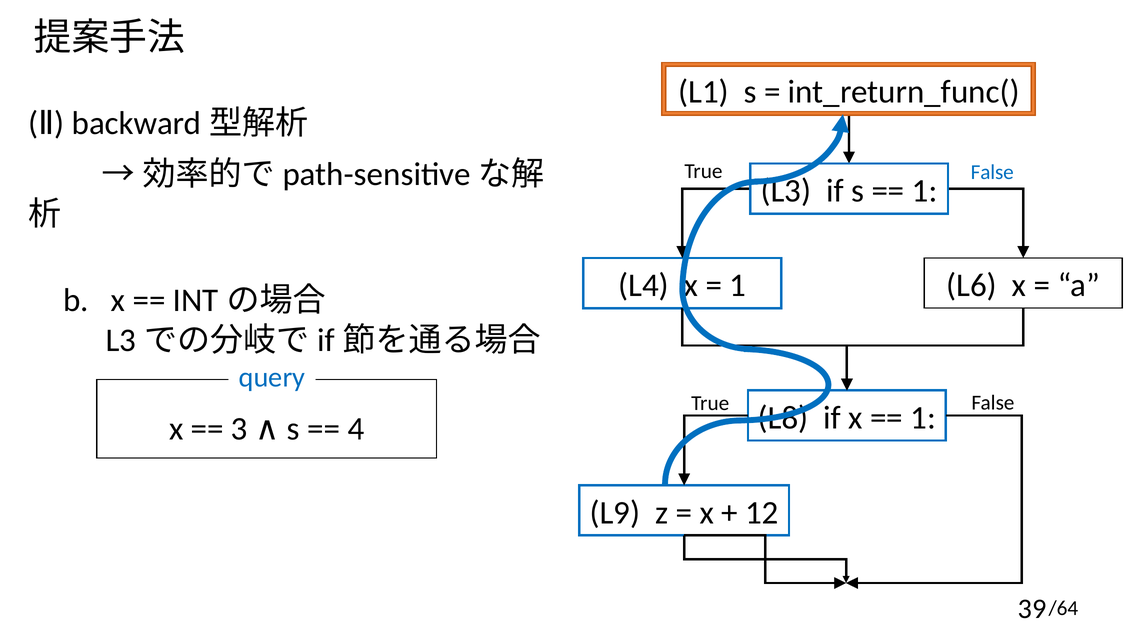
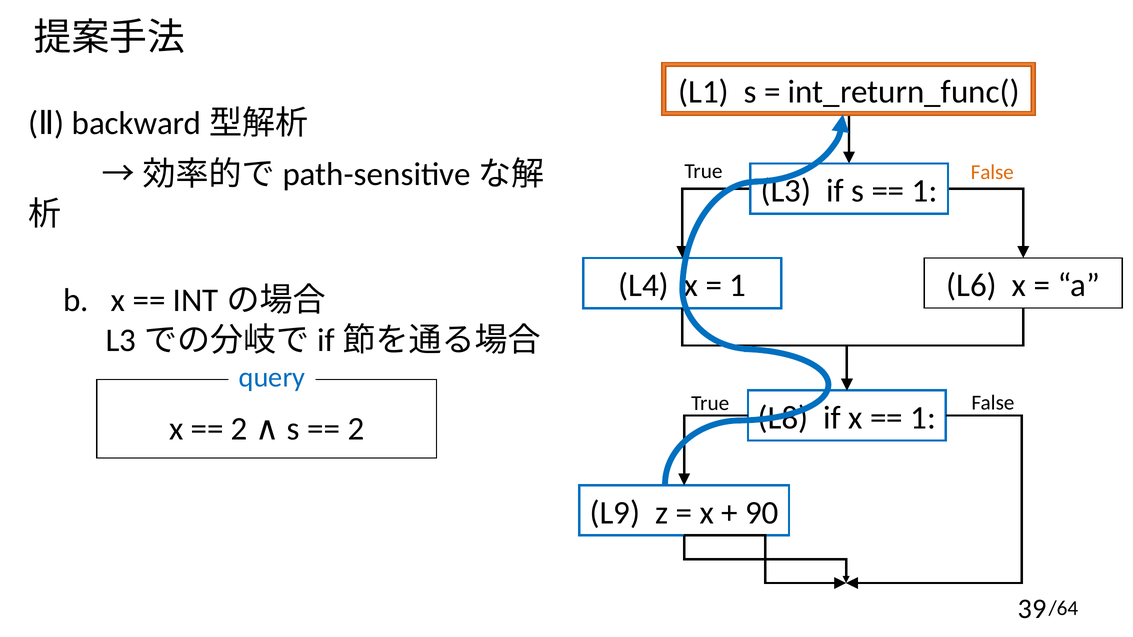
False at (992, 172) colour: blue -> orange
3 at (239, 429): 3 -> 2
4 at (356, 429): 4 -> 2
12: 12 -> 90
